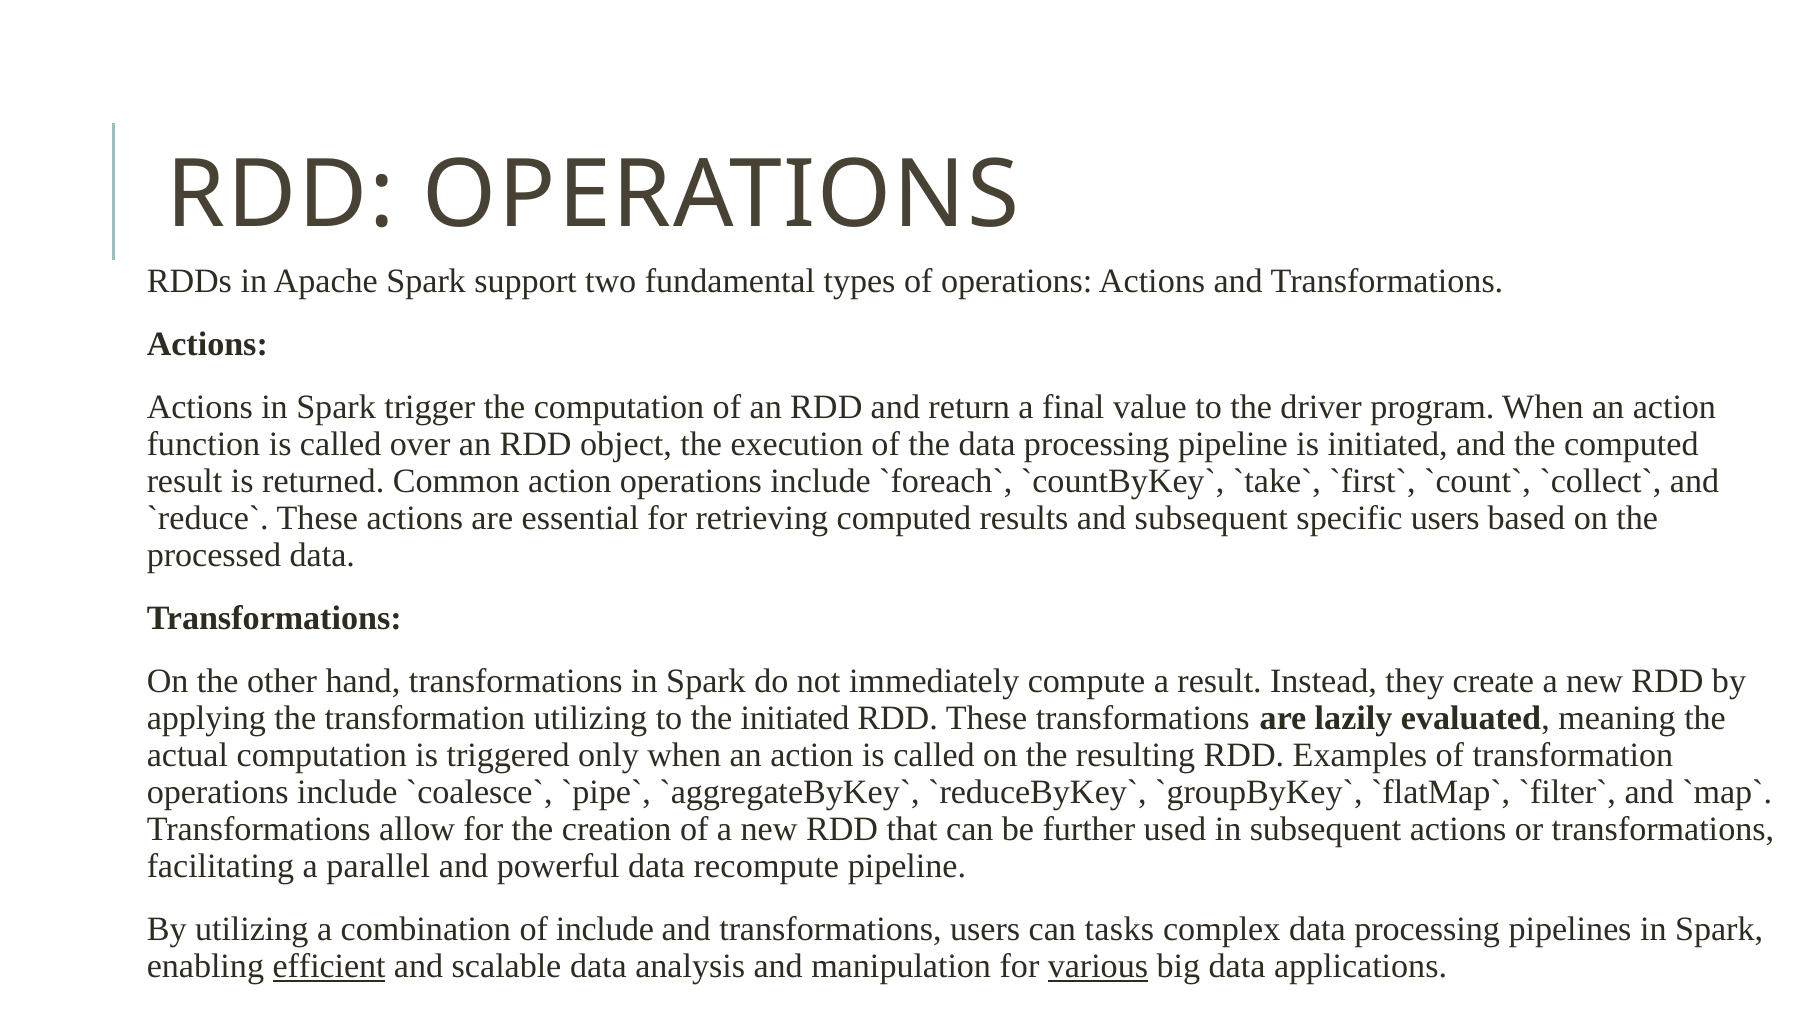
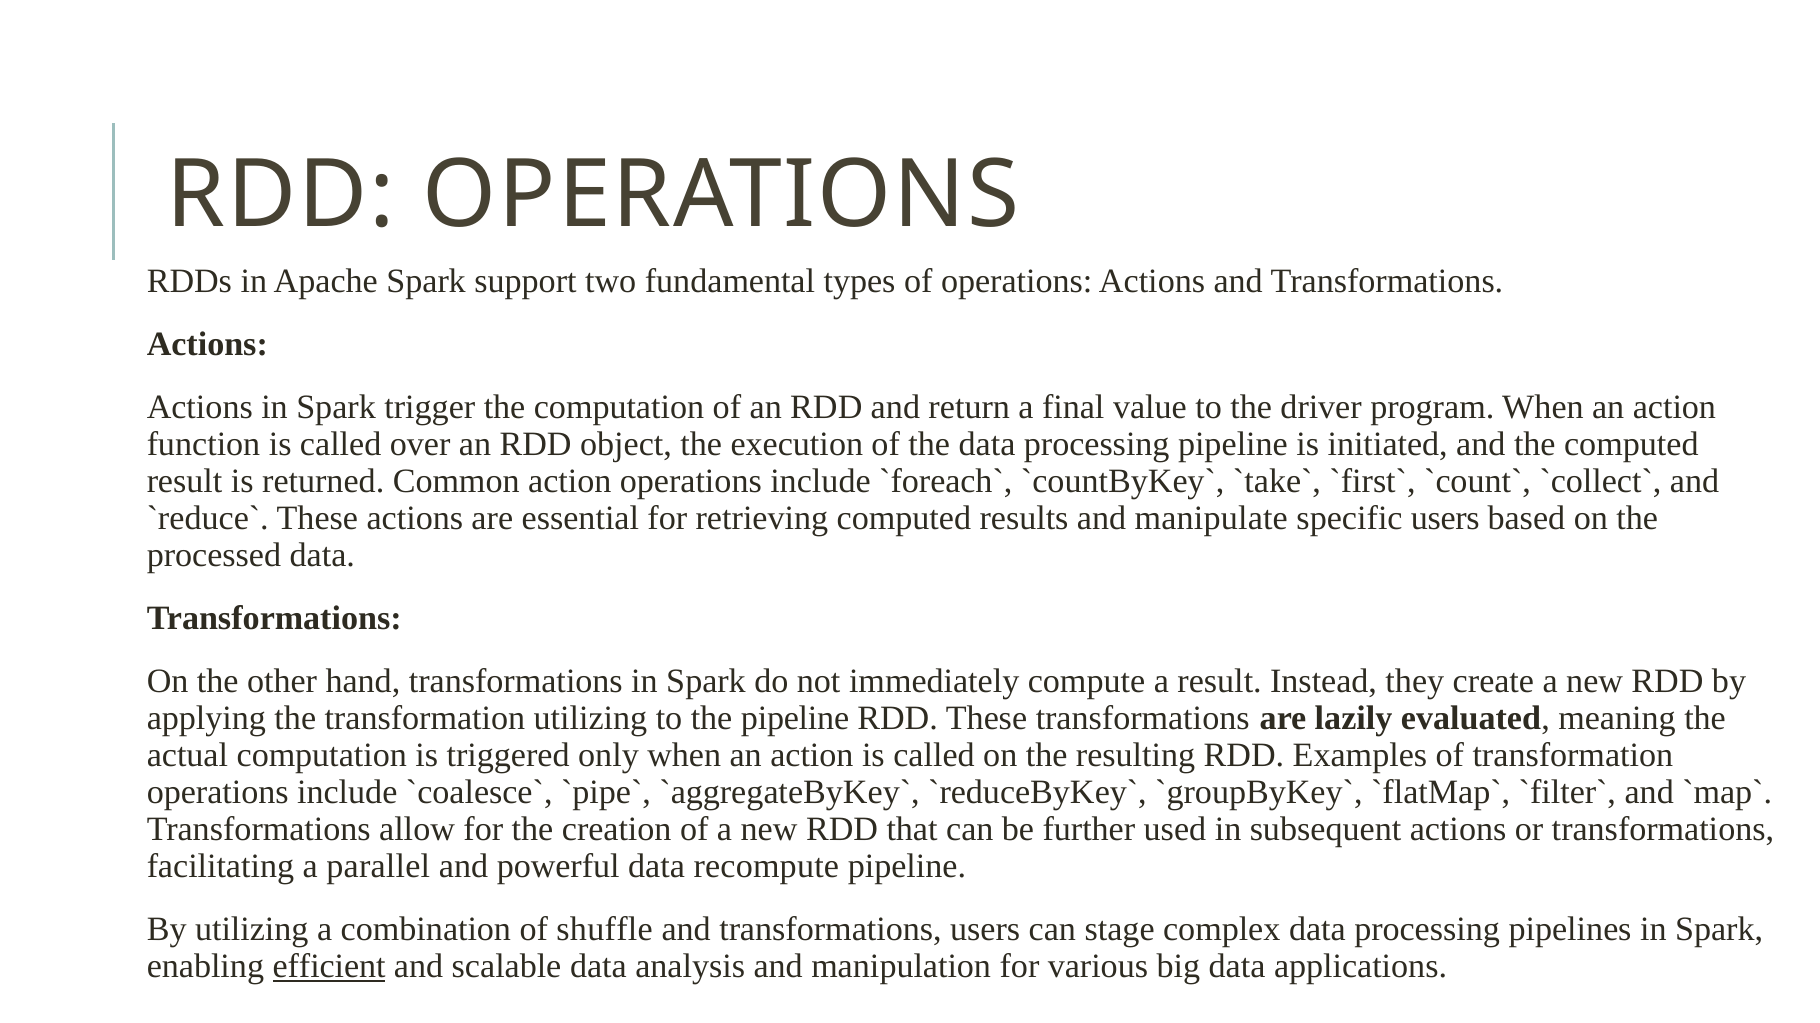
and subsequent: subsequent -> manipulate
the initiated: initiated -> pipeline
of include: include -> shuffle
tasks: tasks -> stage
various underline: present -> none
